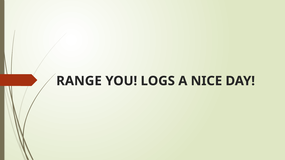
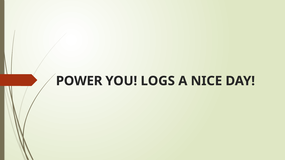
RANGE: RANGE -> POWER
